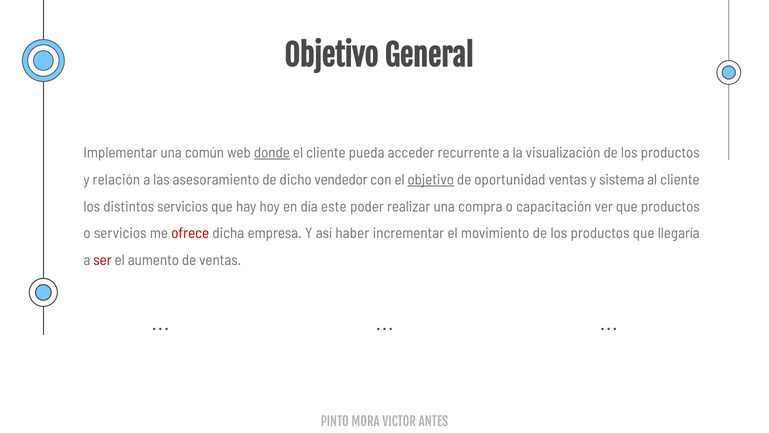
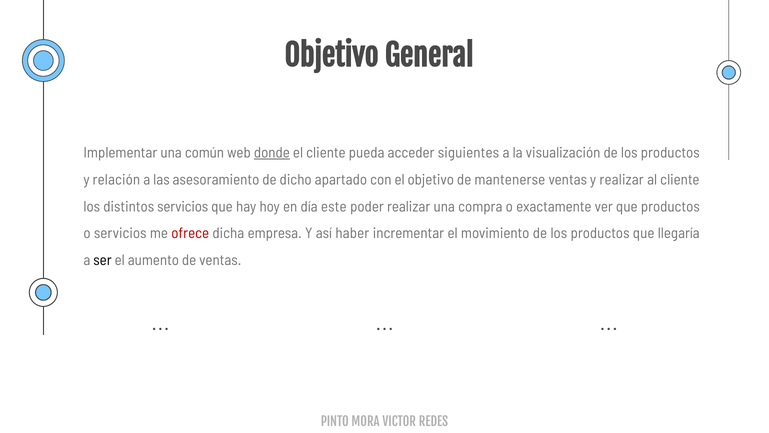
recurrente: recurrente -> siguientes
vendedor: vendedor -> apartado
objetivo at (431, 179) underline: present -> none
oportunidad: oportunidad -> mantenerse
y sistema: sistema -> realizar
capacitación: capacitación -> exactamente
ser colour: red -> black
ANTES: ANTES -> REDES
